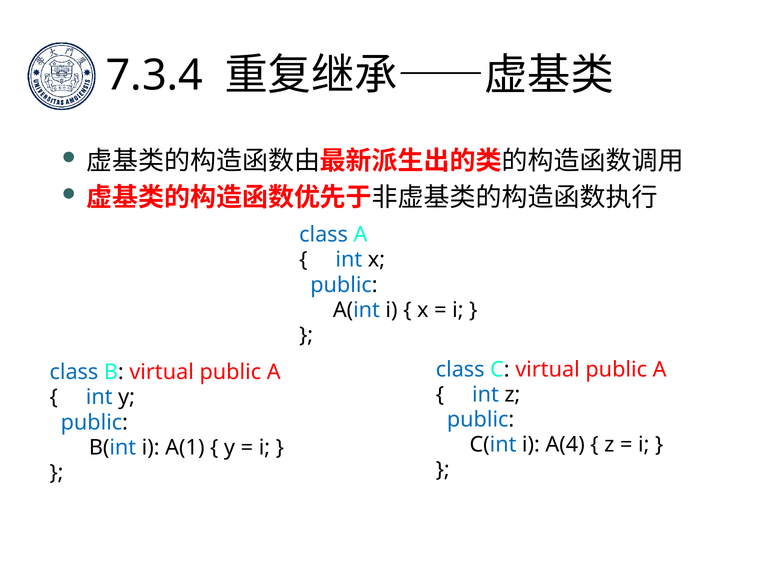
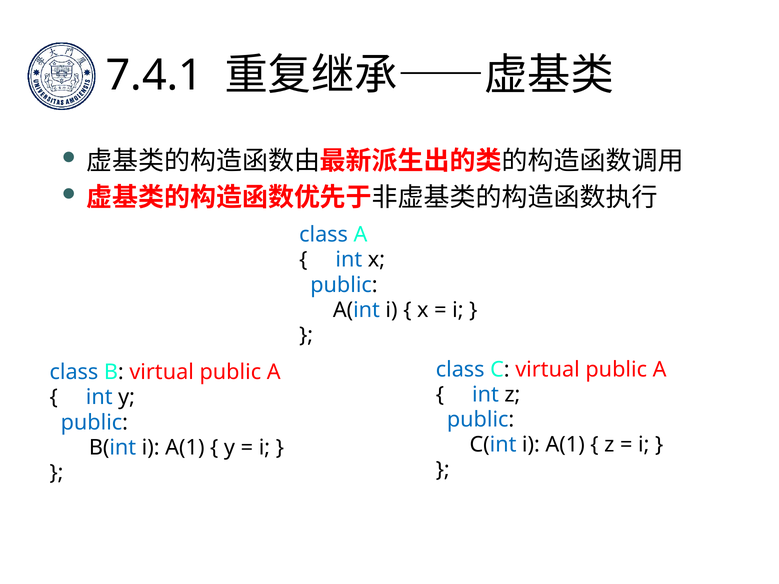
7.3.4: 7.3.4 -> 7.4.1
C(int i A(4: A(4 -> A(1
